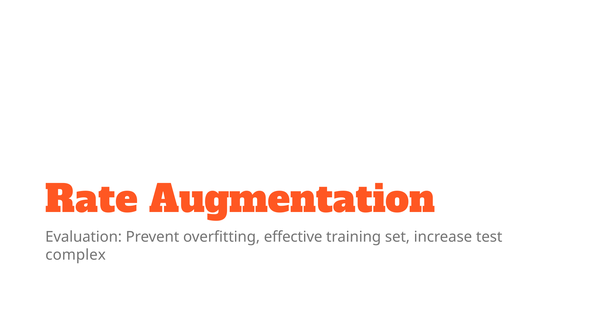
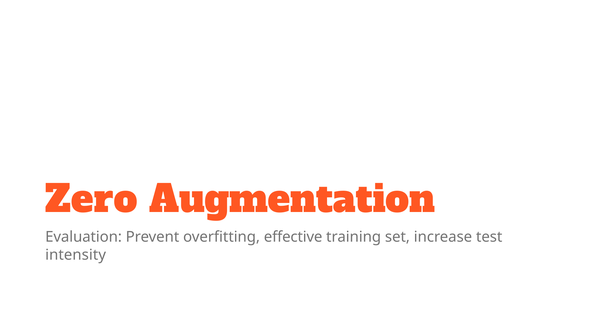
Rate: Rate -> Zero
complex: complex -> intensity
